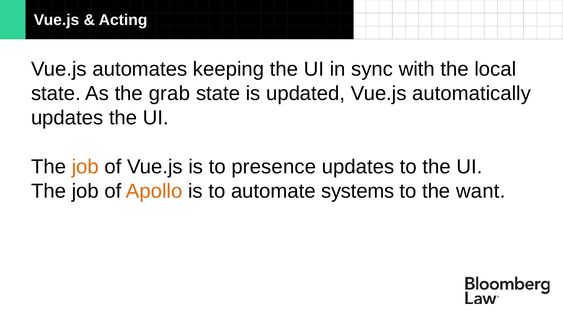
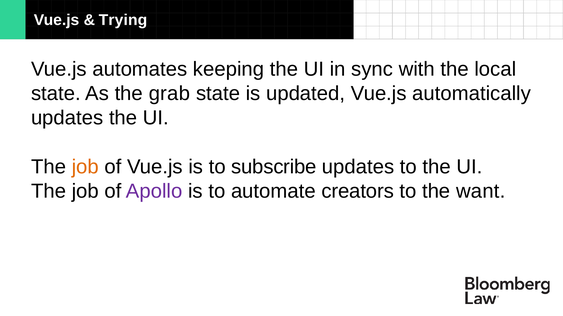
Acting: Acting -> Trying
presence: presence -> subscribe
Apollo colour: orange -> purple
systems: systems -> creators
